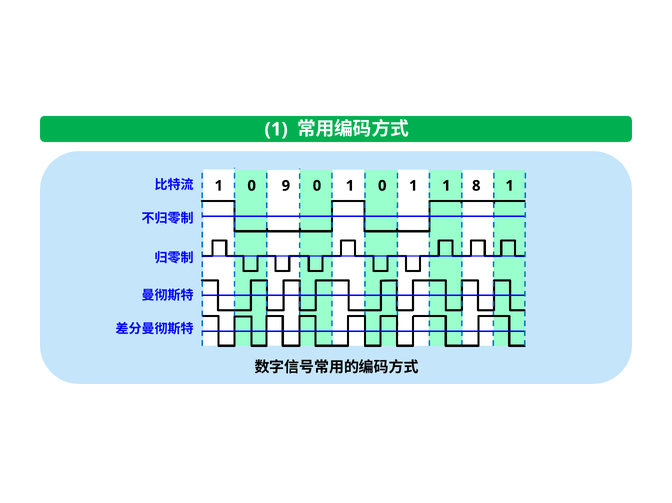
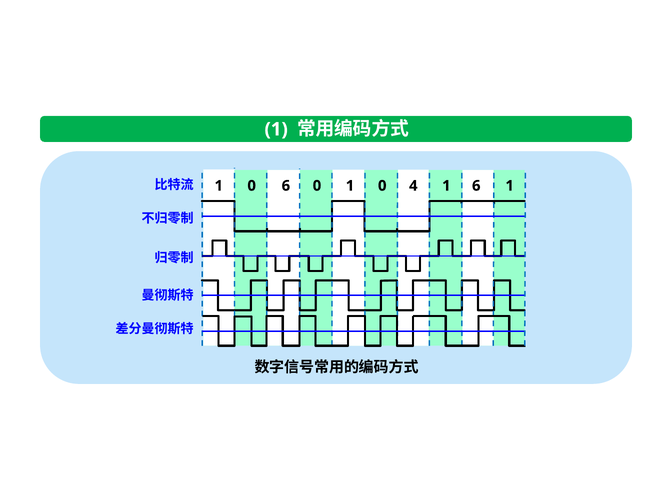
0 9: 9 -> 6
0 1: 1 -> 4
1 8: 8 -> 6
